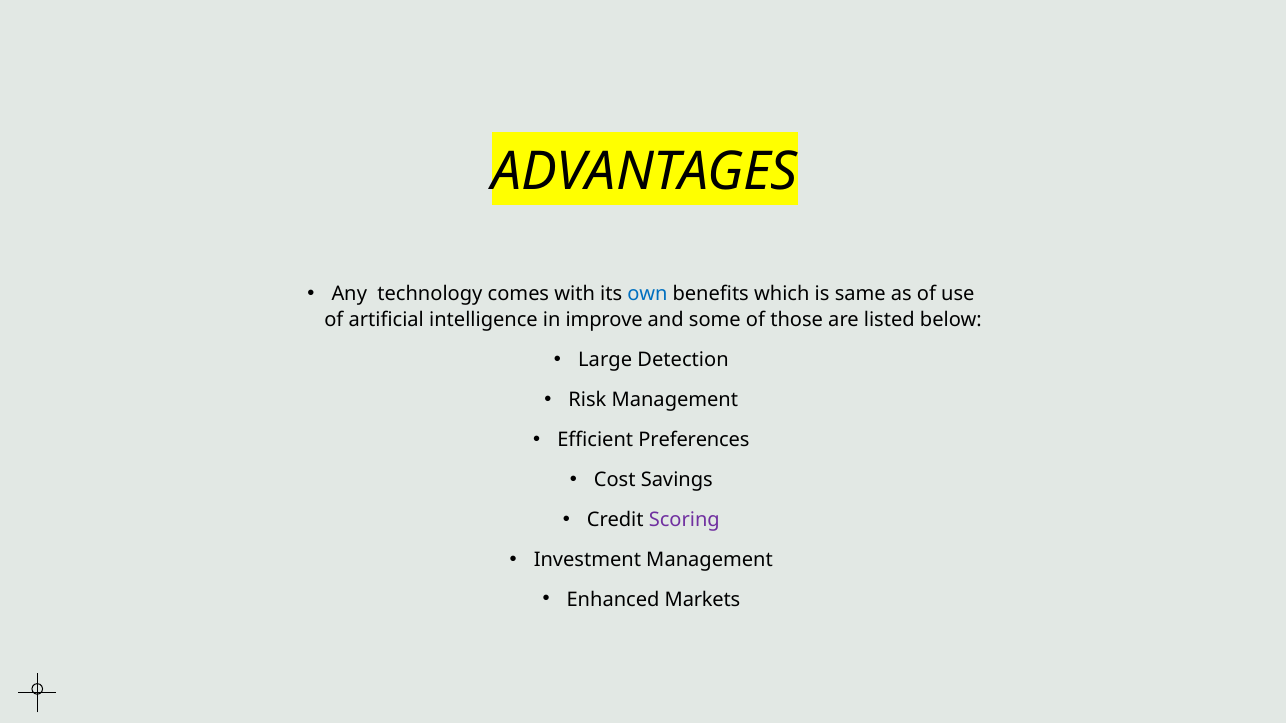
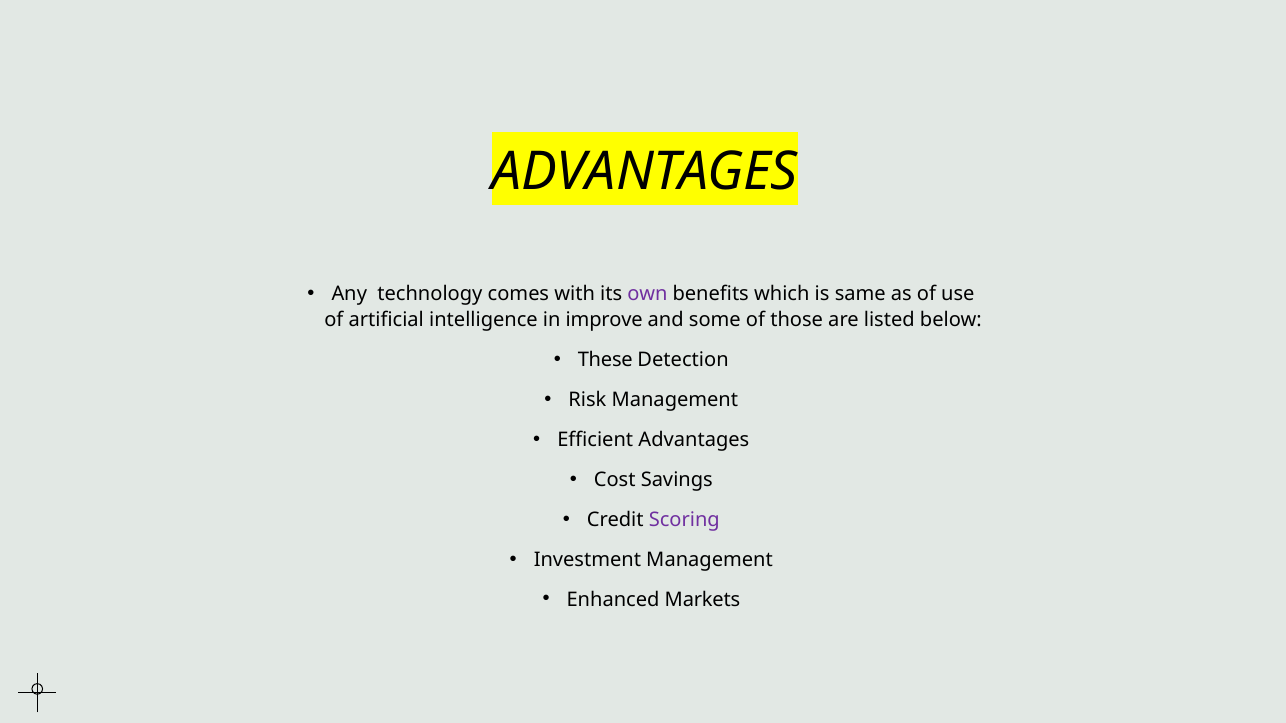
own colour: blue -> purple
Large: Large -> These
Efficient Preferences: Preferences -> Advantages
